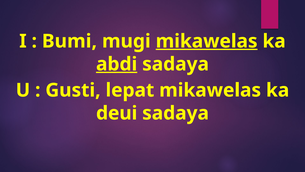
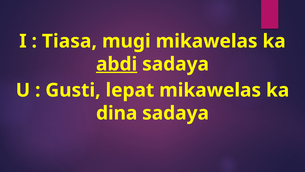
Bumi: Bumi -> Tiasa
mikawelas at (207, 41) underline: present -> none
deui: deui -> dina
